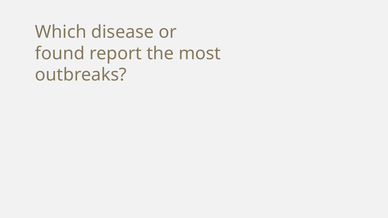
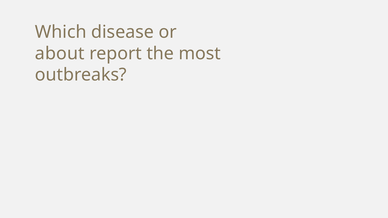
found: found -> about
